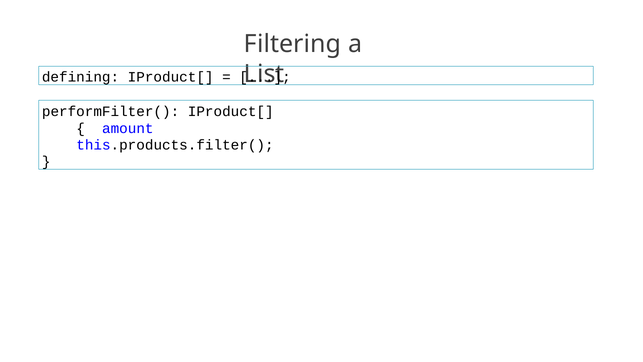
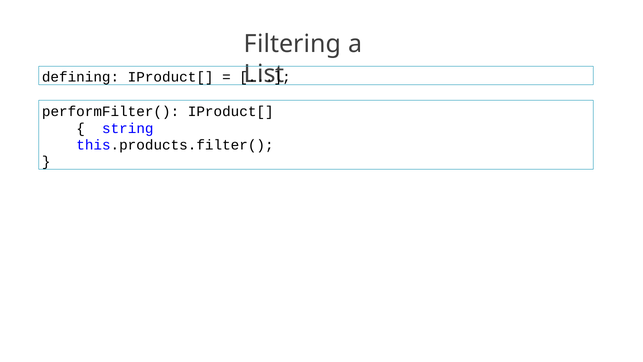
amount: amount -> string
